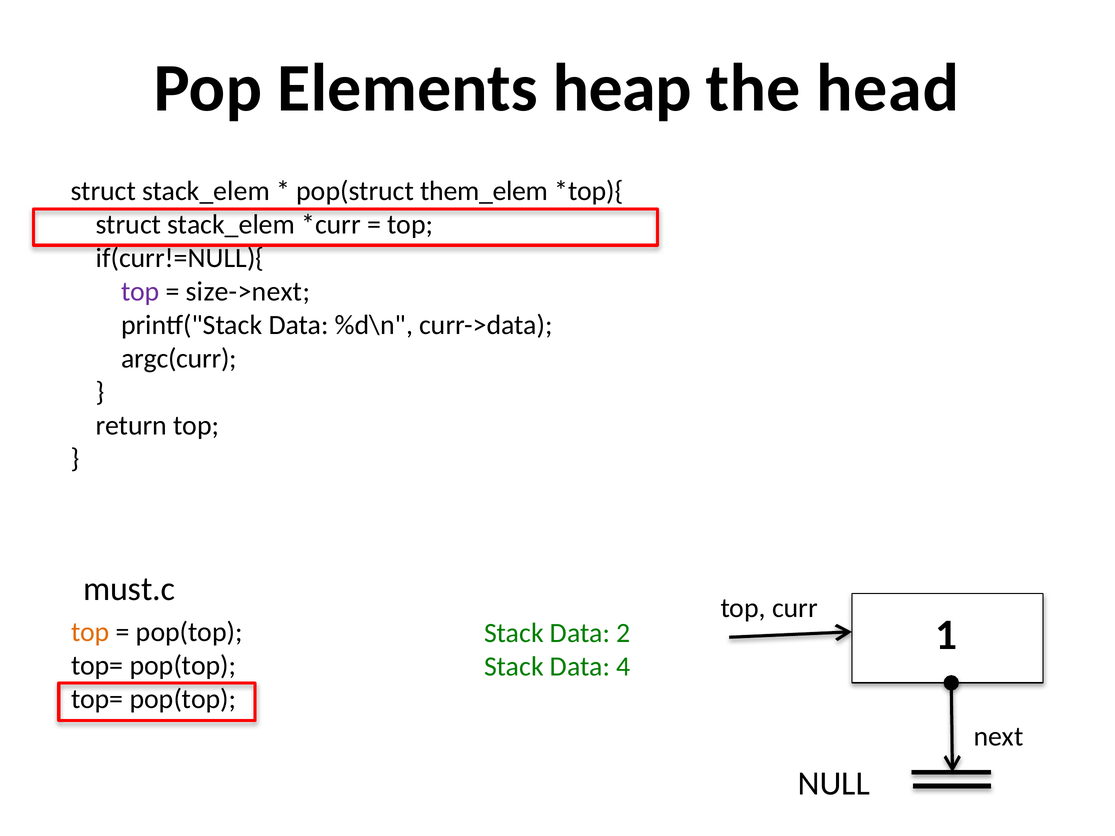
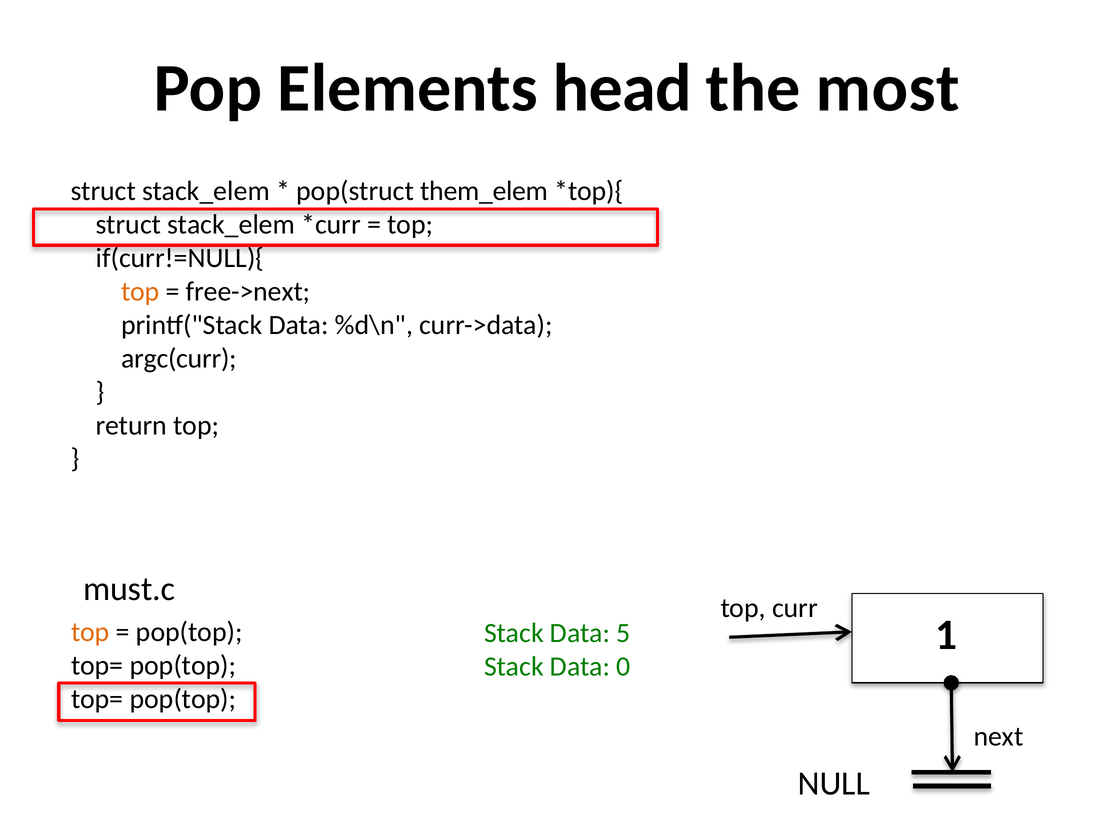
heap: heap -> head
head: head -> most
top at (140, 292) colour: purple -> orange
size->next: size->next -> free->next
2: 2 -> 5
4: 4 -> 0
